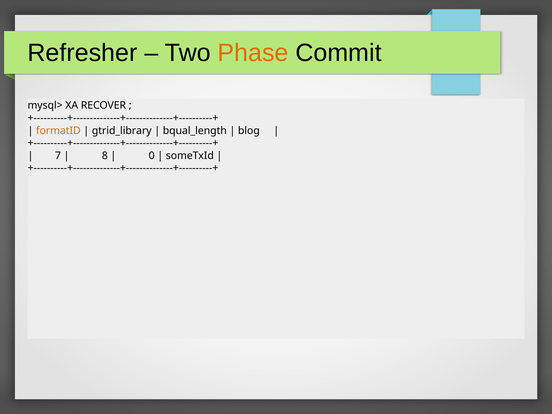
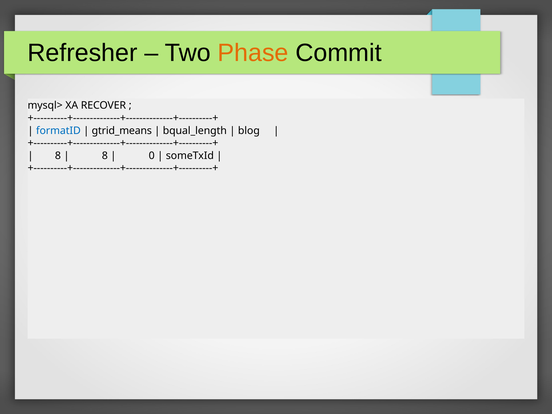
formatID colour: orange -> blue
gtrid_library: gtrid_library -> gtrid_means
7 at (58, 156): 7 -> 8
